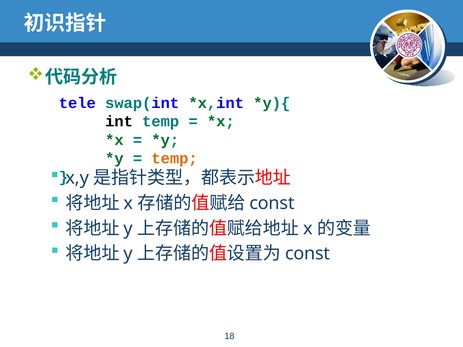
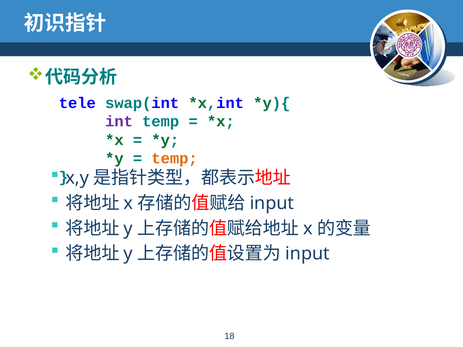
int colour: black -> purple
const at (272, 203): const -> input
const at (308, 254): const -> input
